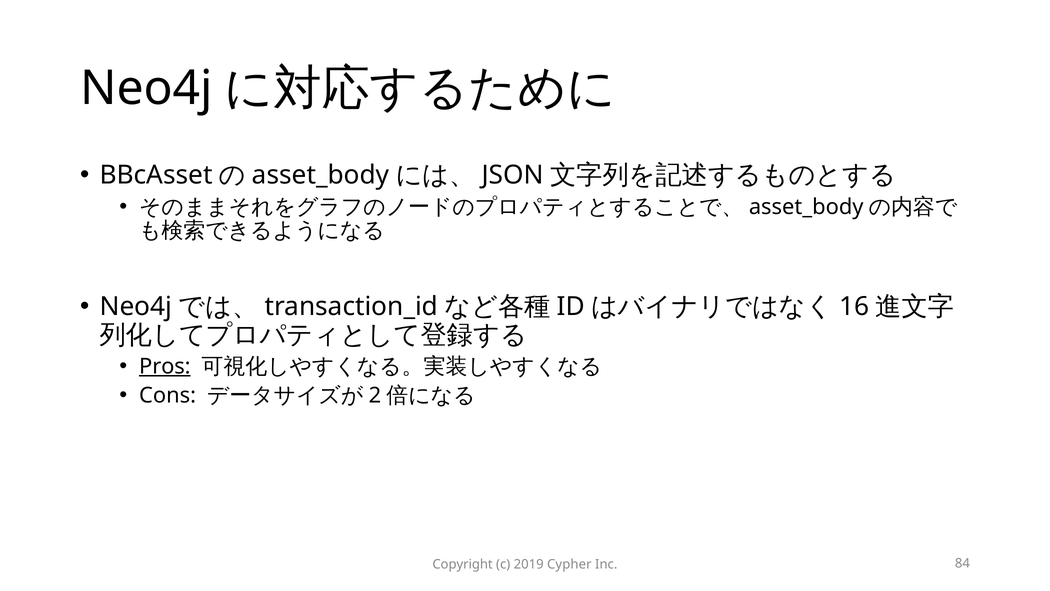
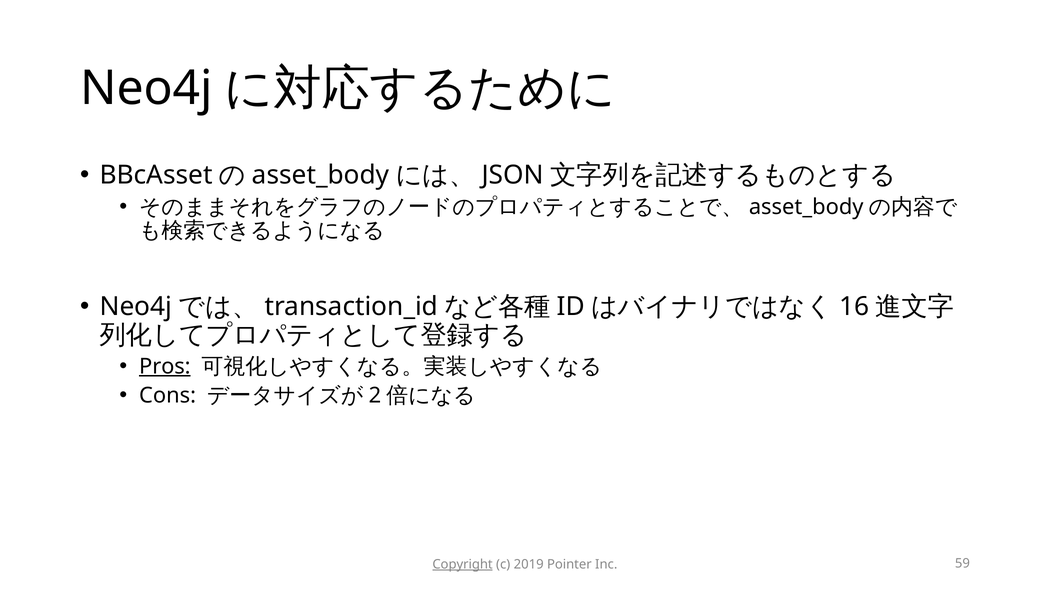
Copyright underline: none -> present
Cypher: Cypher -> Pointer
84: 84 -> 59
